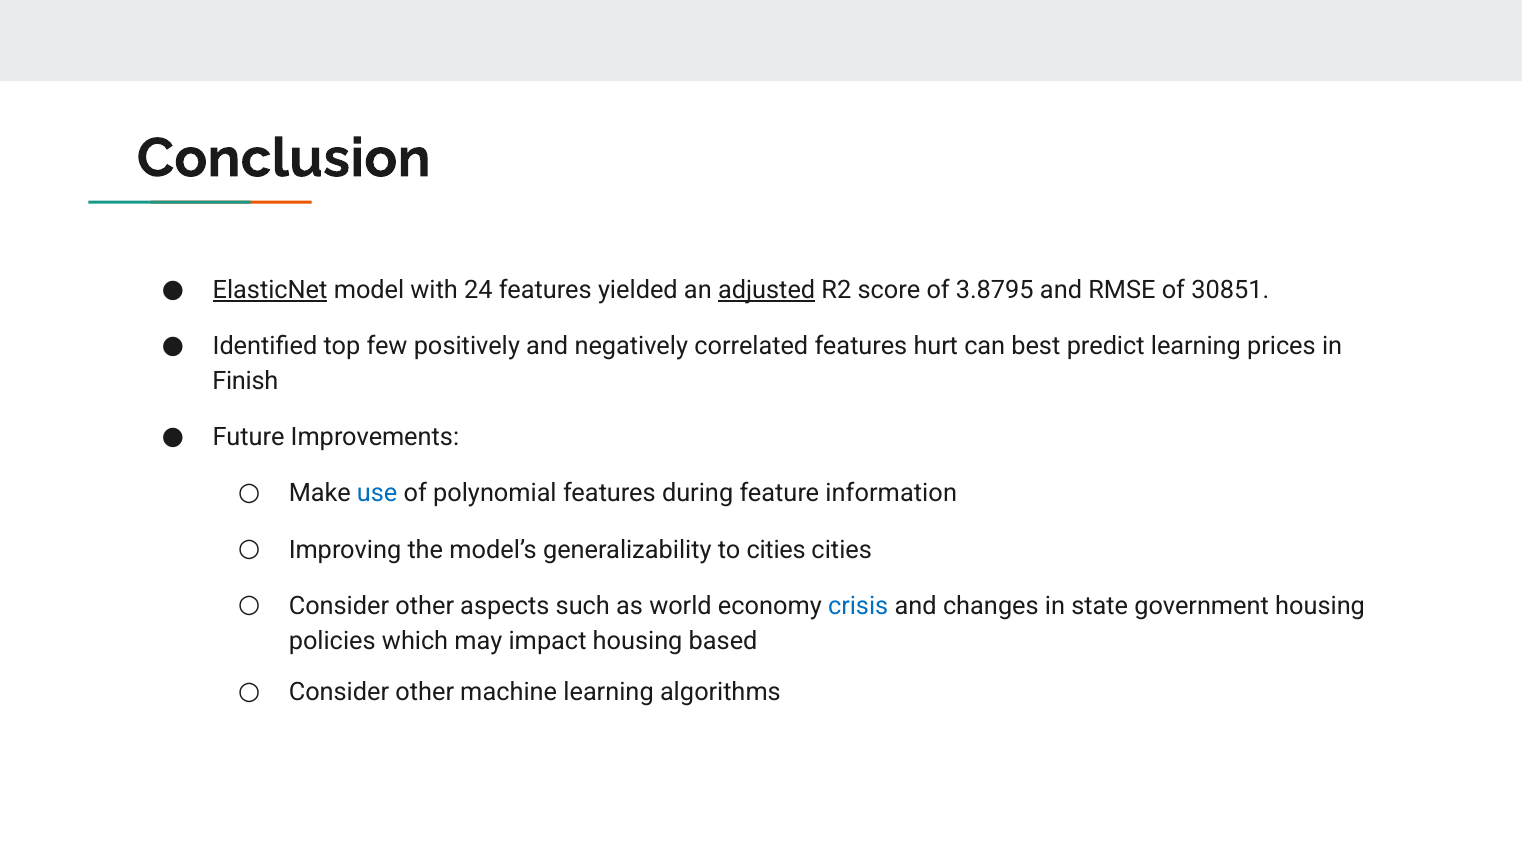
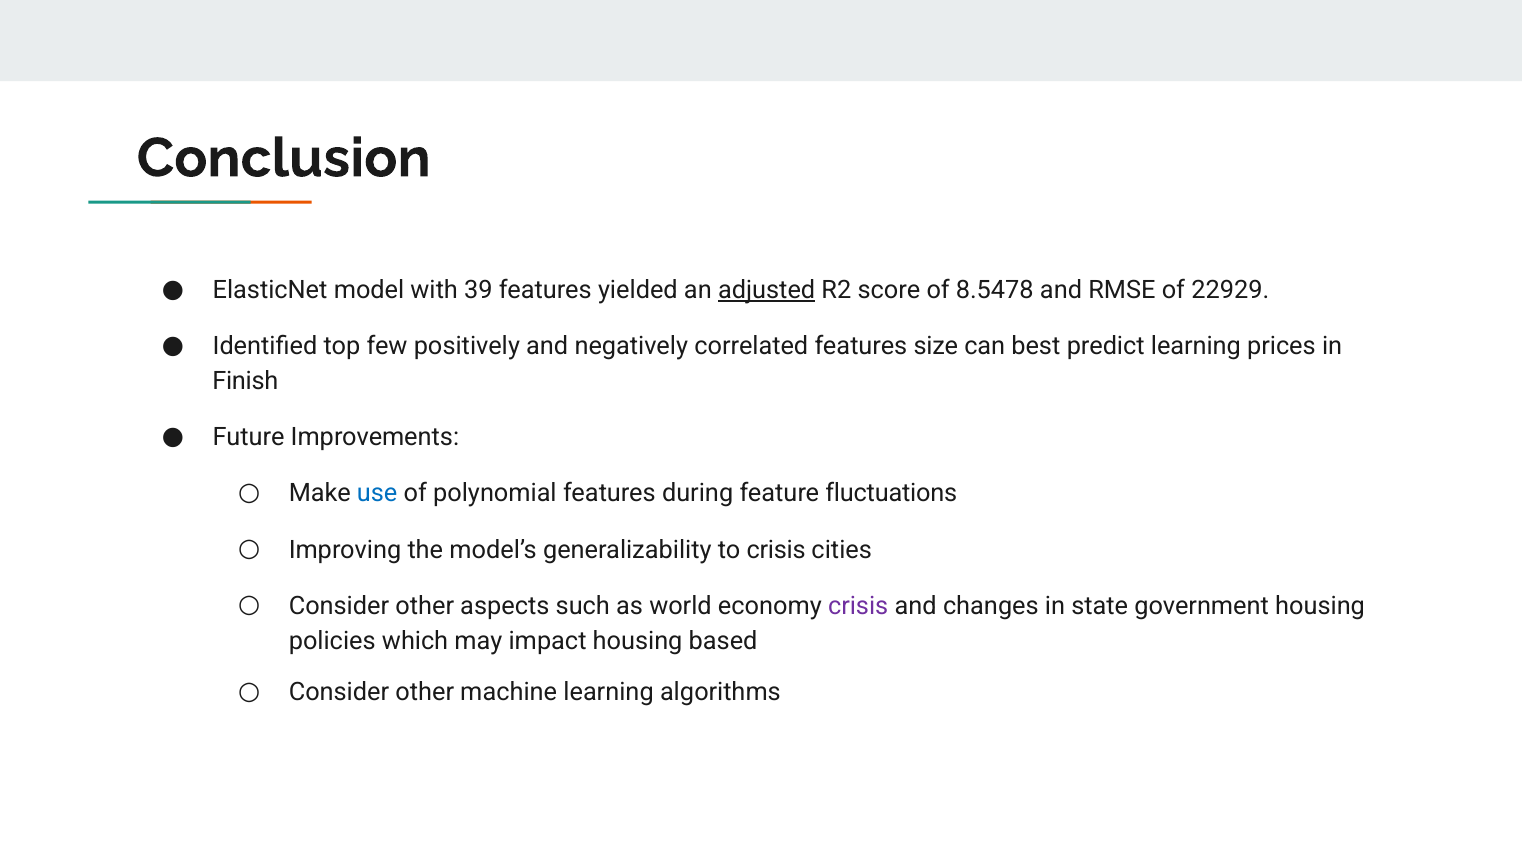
ElasticNet underline: present -> none
24: 24 -> 39
3.8795: 3.8795 -> 8.5478
30851: 30851 -> 22929
hurt: hurt -> size
information: information -> fluctuations
to cities: cities -> crisis
crisis at (858, 606) colour: blue -> purple
